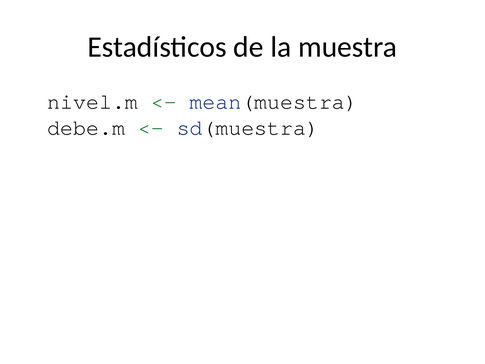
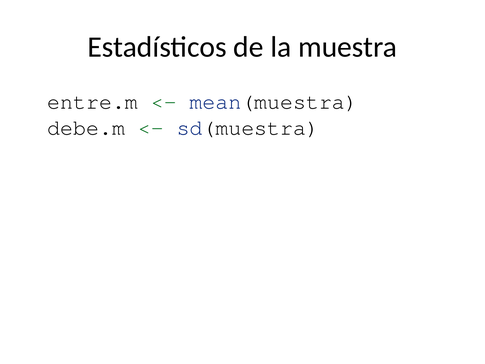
nivel.m: nivel.m -> entre.m
